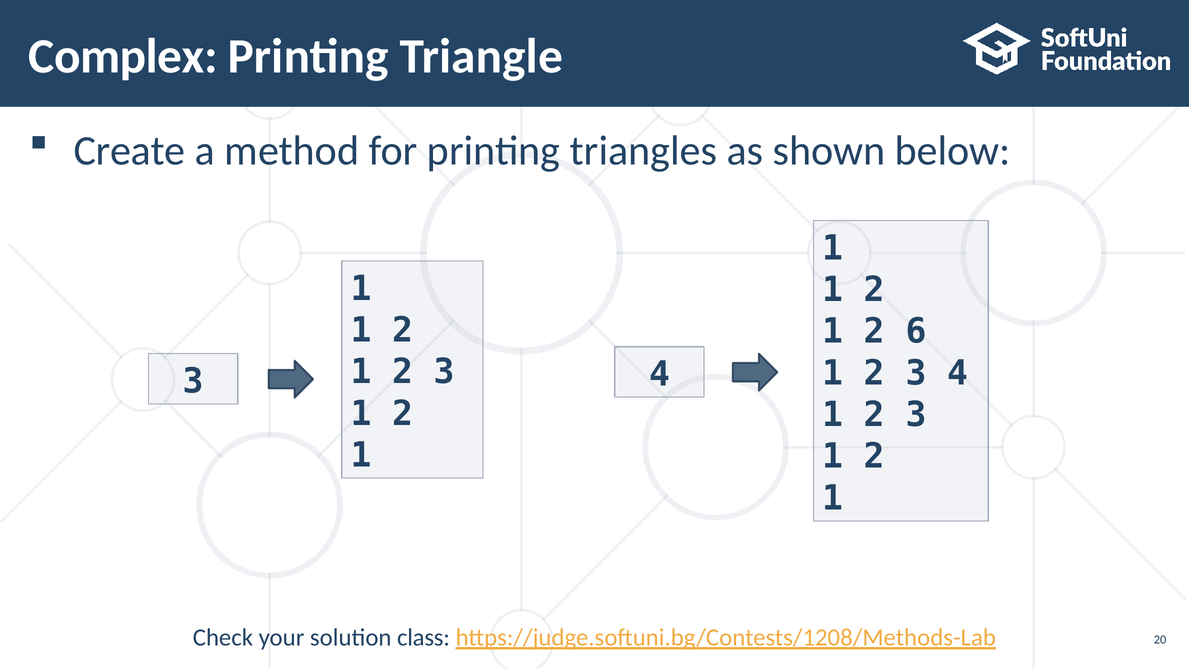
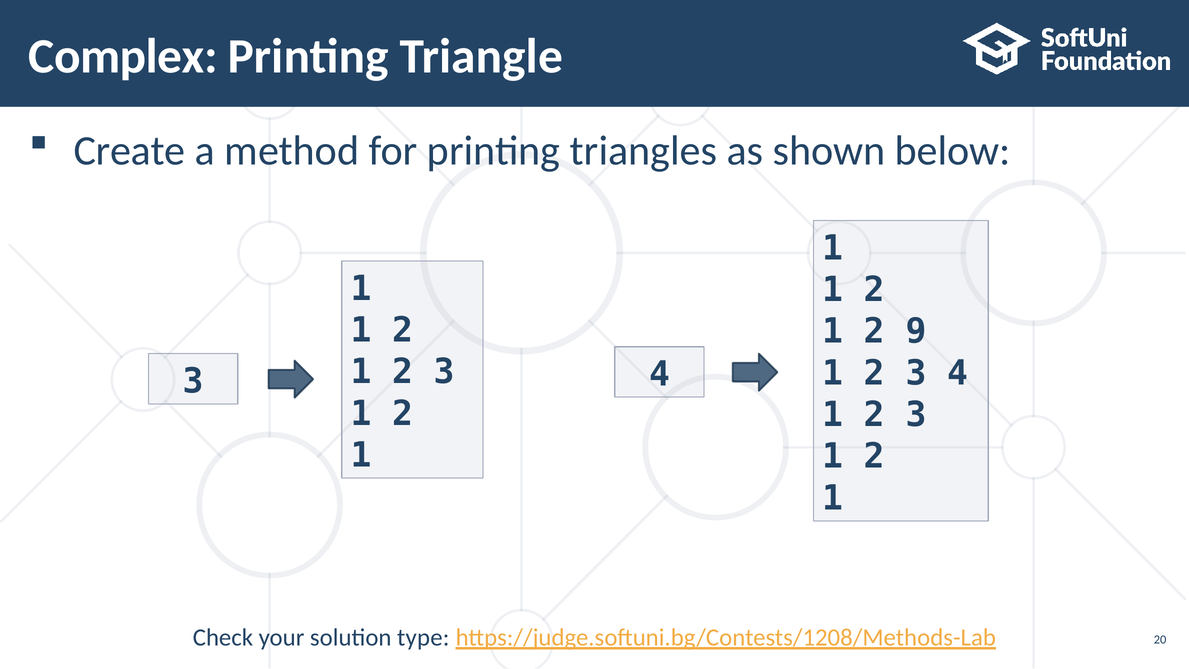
6: 6 -> 9
class: class -> type
